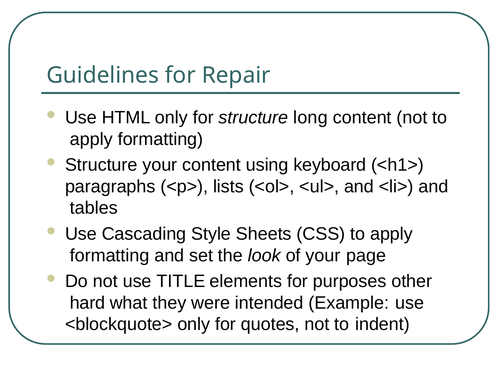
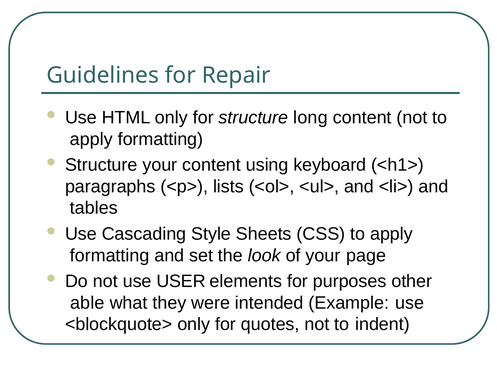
TITLE: TITLE -> USER
hard: hard -> able
